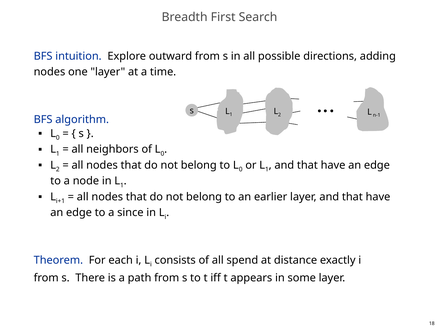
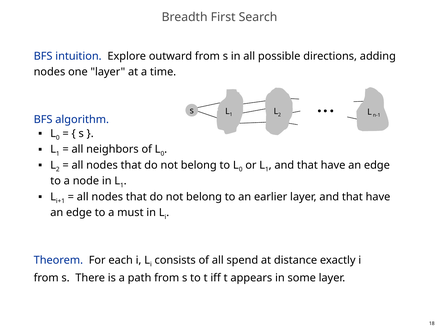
since: since -> must
